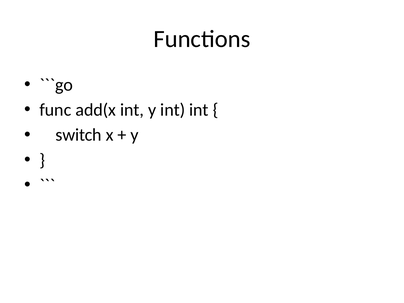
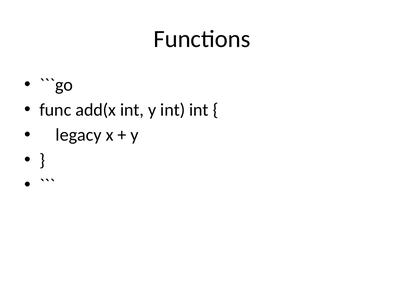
switch: switch -> legacy
